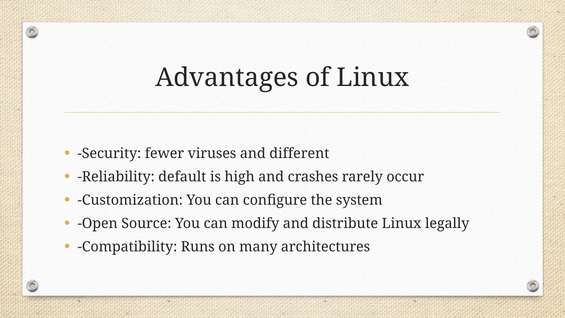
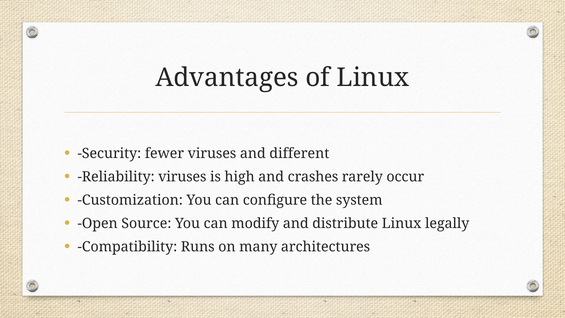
Reliability default: default -> viruses
